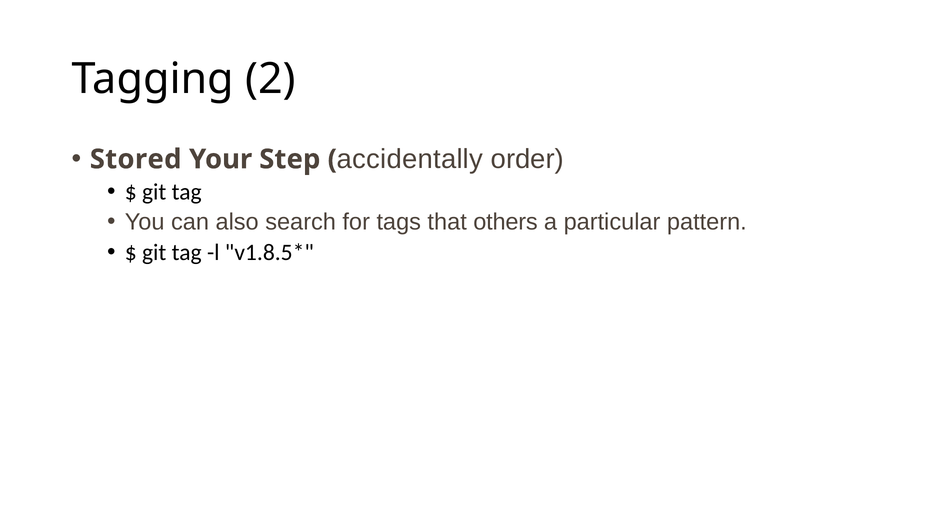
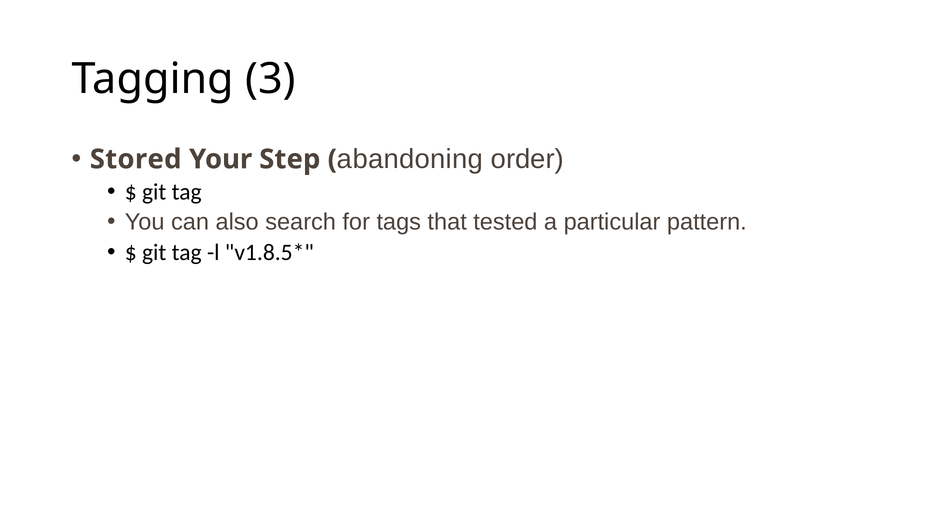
2: 2 -> 3
accidentally: accidentally -> abandoning
others: others -> tested
